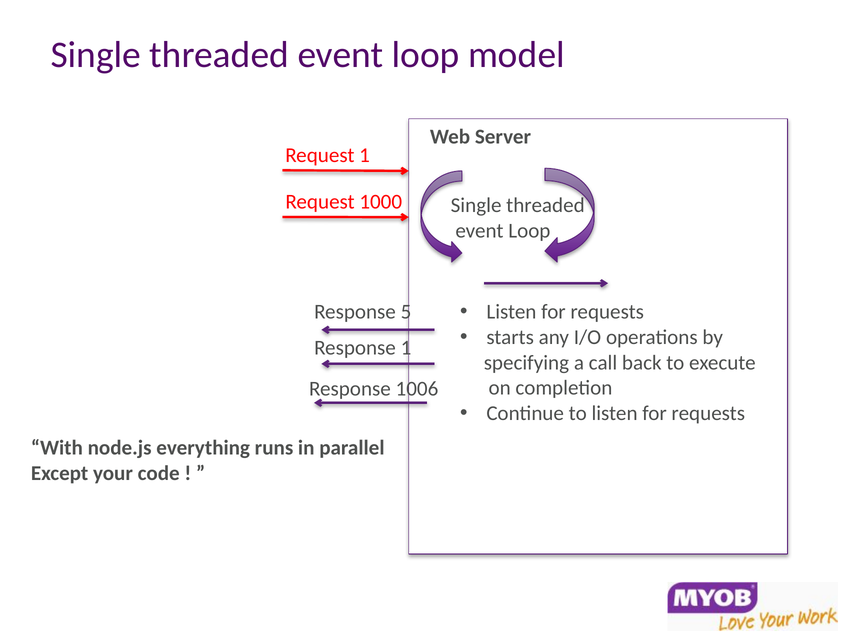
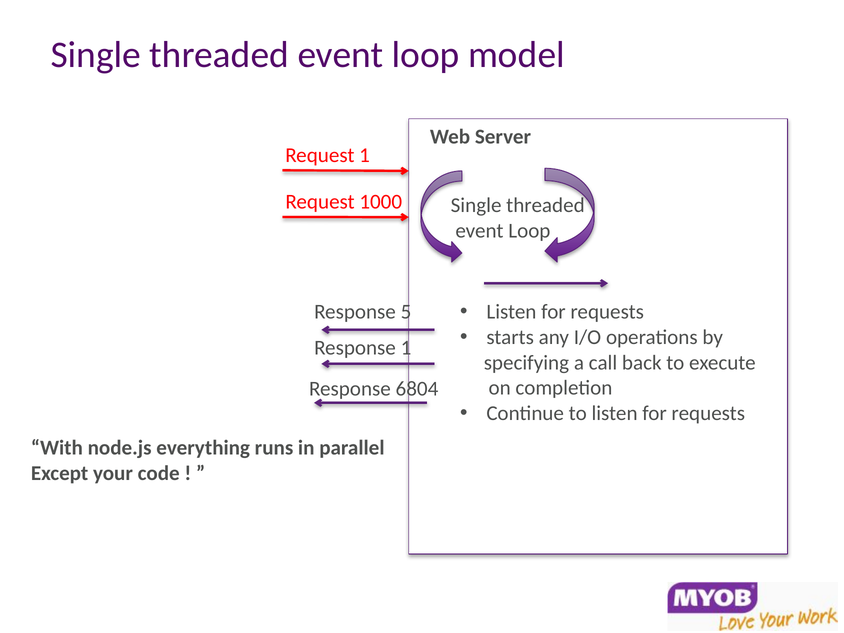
1006: 1006 -> 6804
